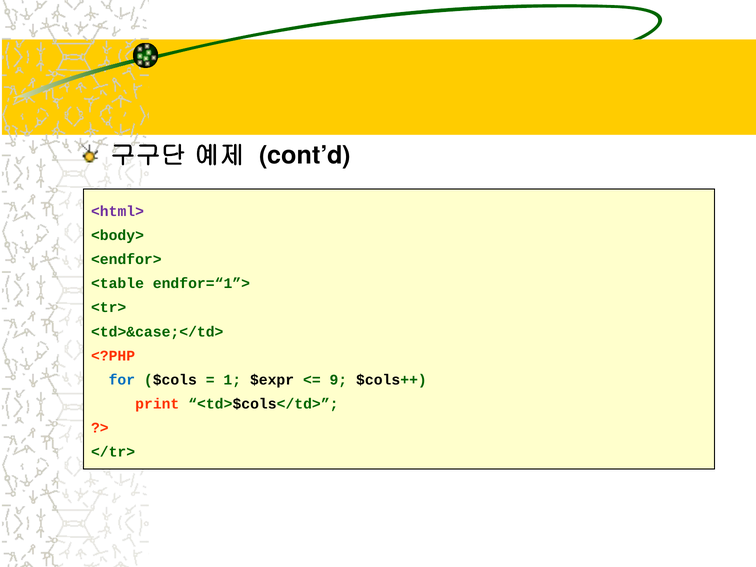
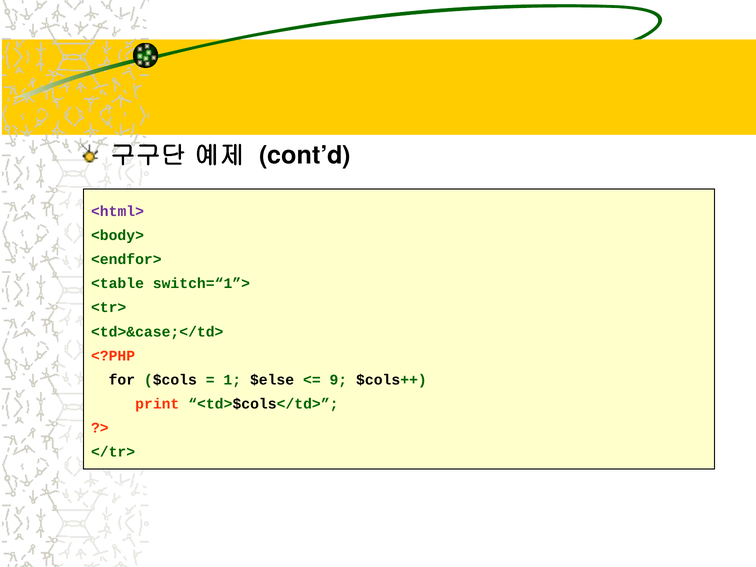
endfor=“1”>: endfor=“1”> -> switch=“1”>
for colour: blue -> black
$expr: $expr -> $else
